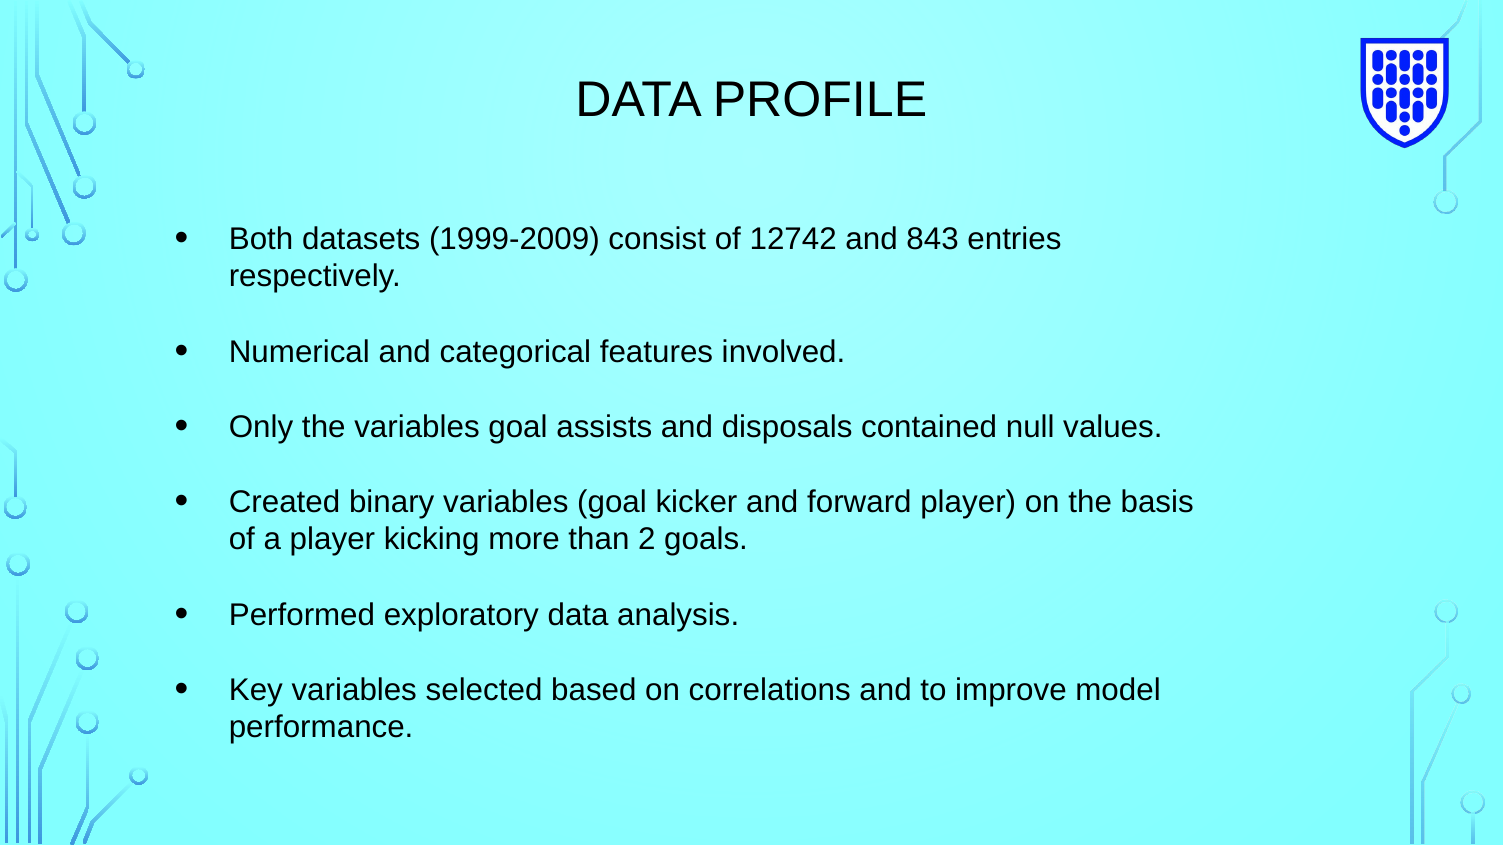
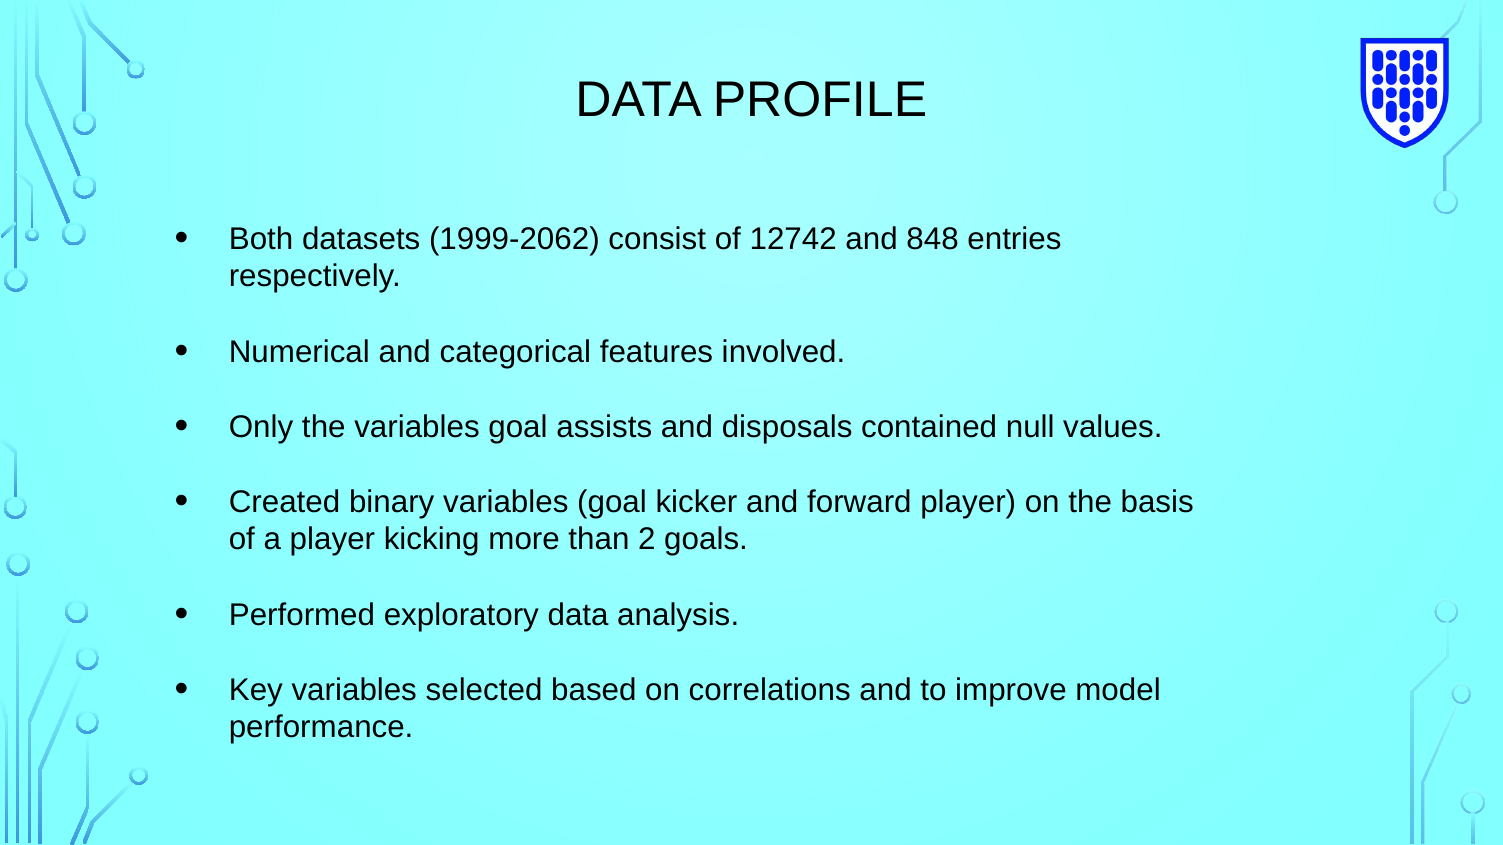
1999-2009: 1999-2009 -> 1999-2062
843: 843 -> 848
